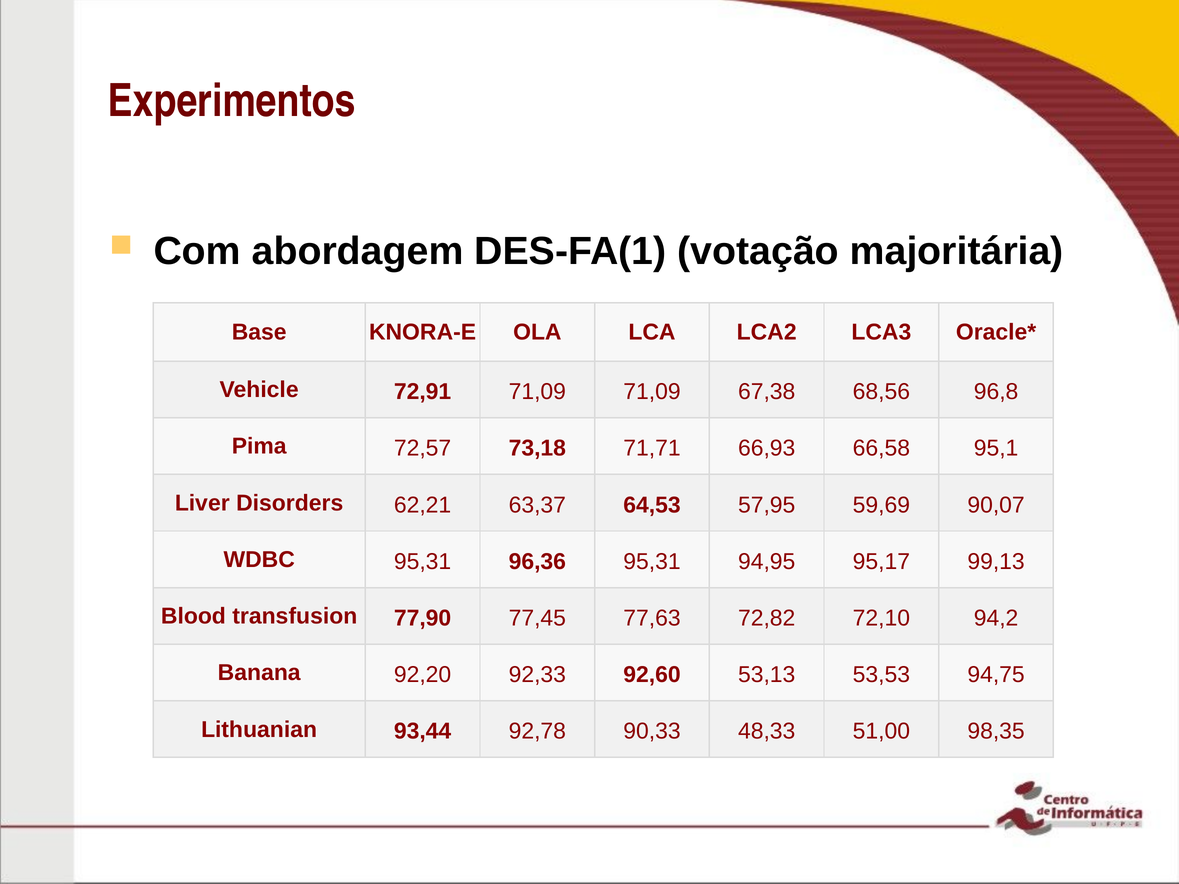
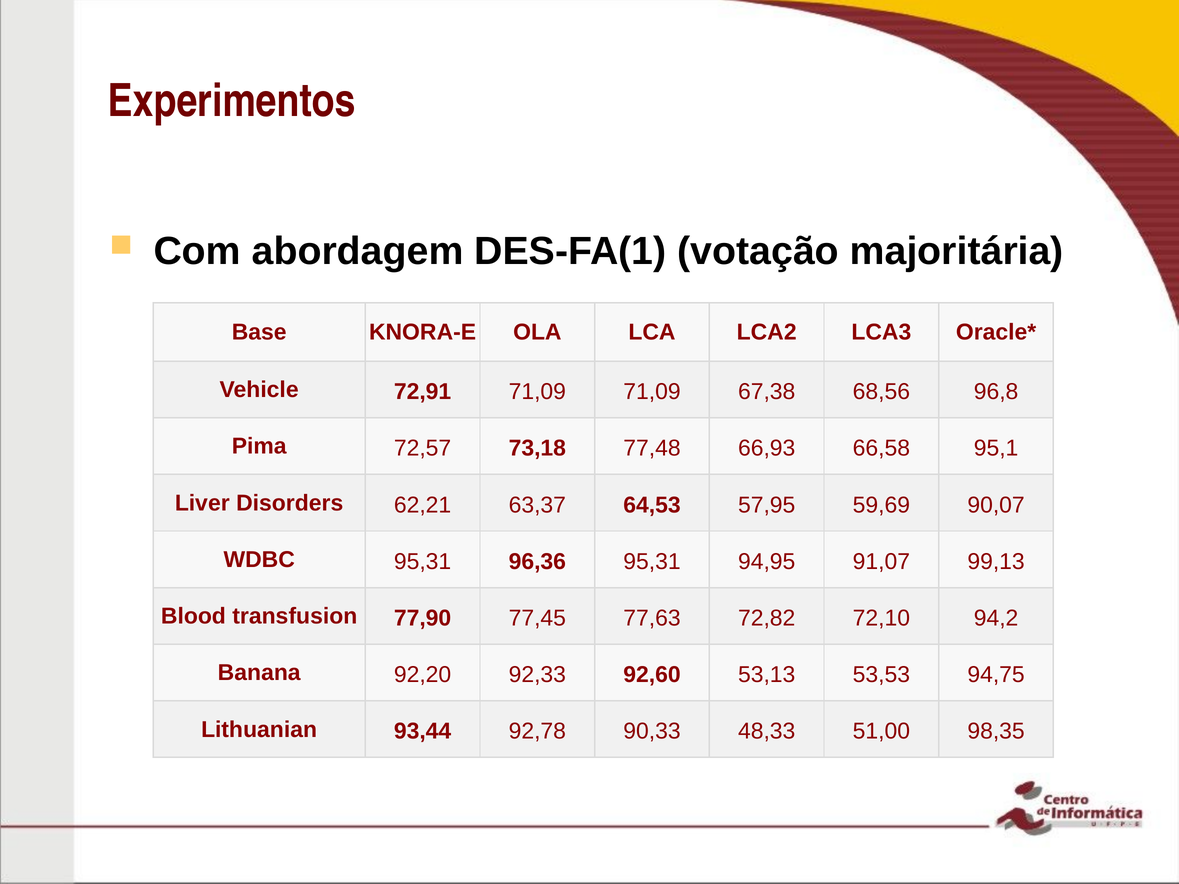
71,71: 71,71 -> 77,48
95,17: 95,17 -> 91,07
